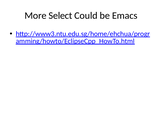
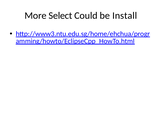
Emacs: Emacs -> Install
